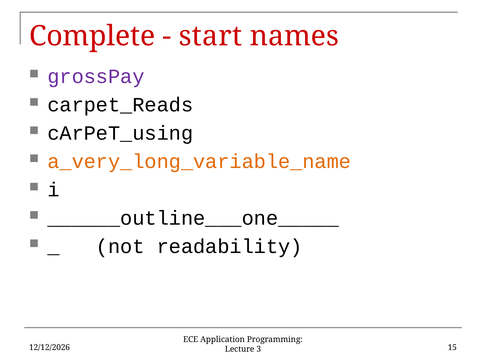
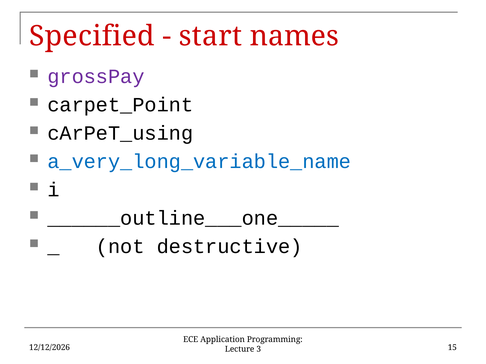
Complete: Complete -> Specified
carpet_Reads: carpet_Reads -> carpet_Point
a_very_long_variable_name colour: orange -> blue
readability: readability -> destructive
